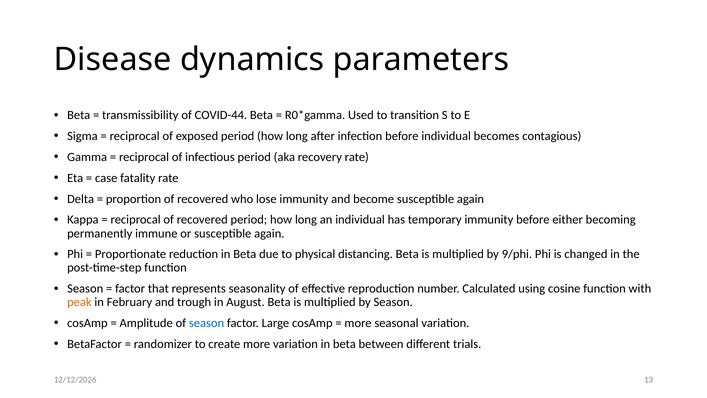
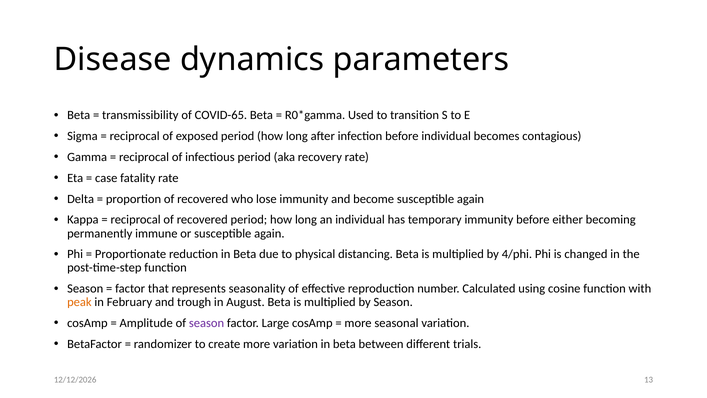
COVID-44: COVID-44 -> COVID-65
9/phi: 9/phi -> 4/phi
season at (207, 323) colour: blue -> purple
